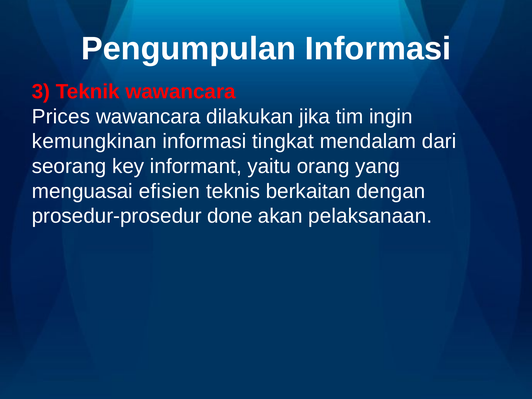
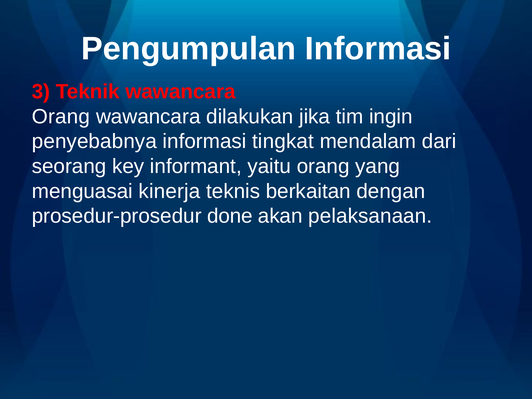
Prices at (61, 117): Prices -> Orang
kemungkinan: kemungkinan -> penyebabnya
efisien: efisien -> kinerja
